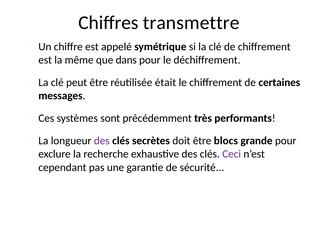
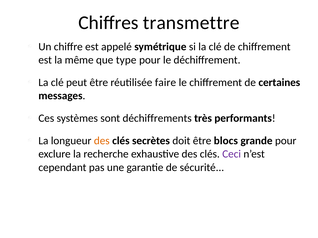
dans: dans -> type
était: était -> faire
précédemment: précédemment -> déchiffrements
des at (102, 141) colour: purple -> orange
